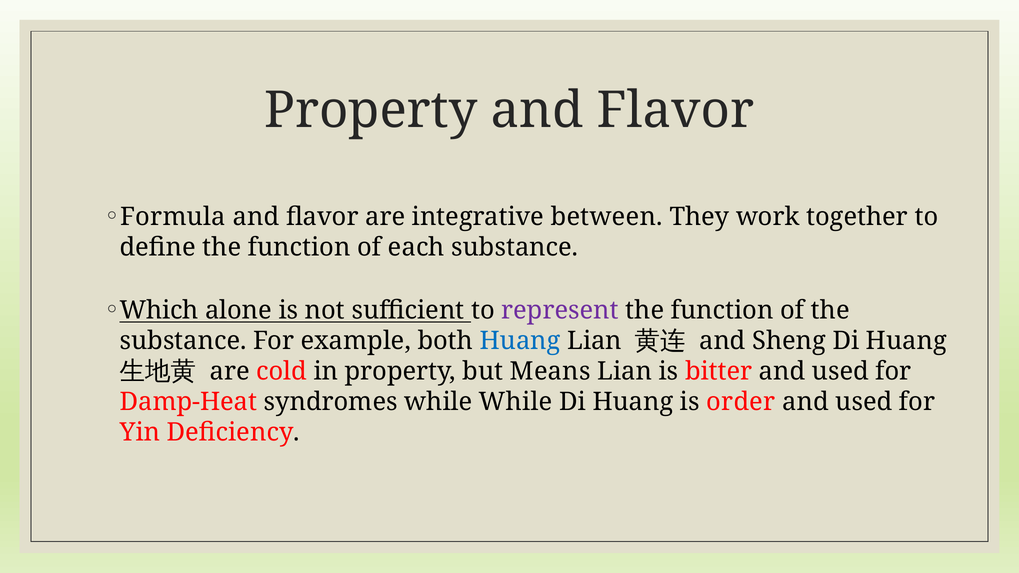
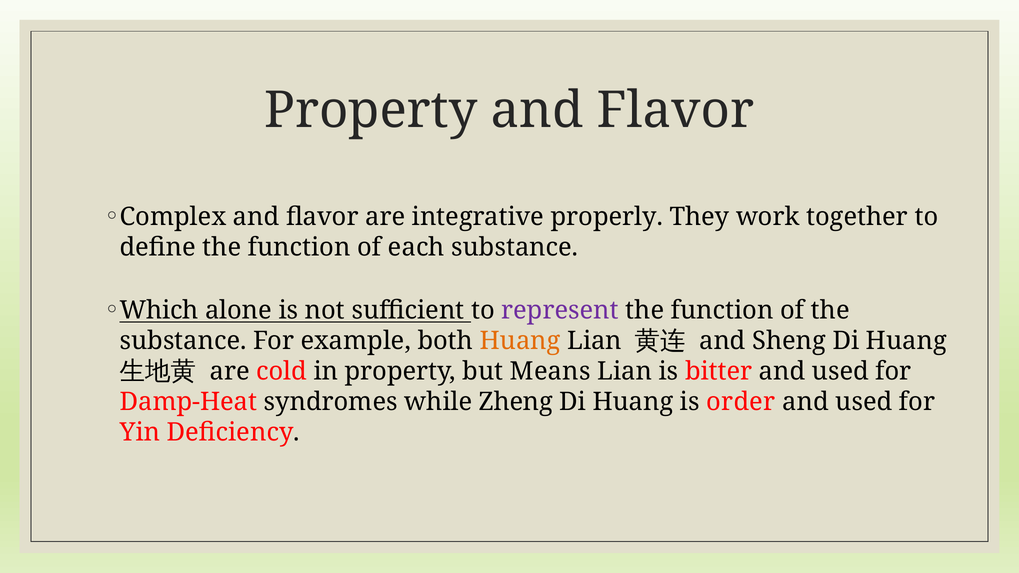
Formula: Formula -> Complex
between: between -> properly
Huang at (520, 341) colour: blue -> orange
while While: While -> Zheng
